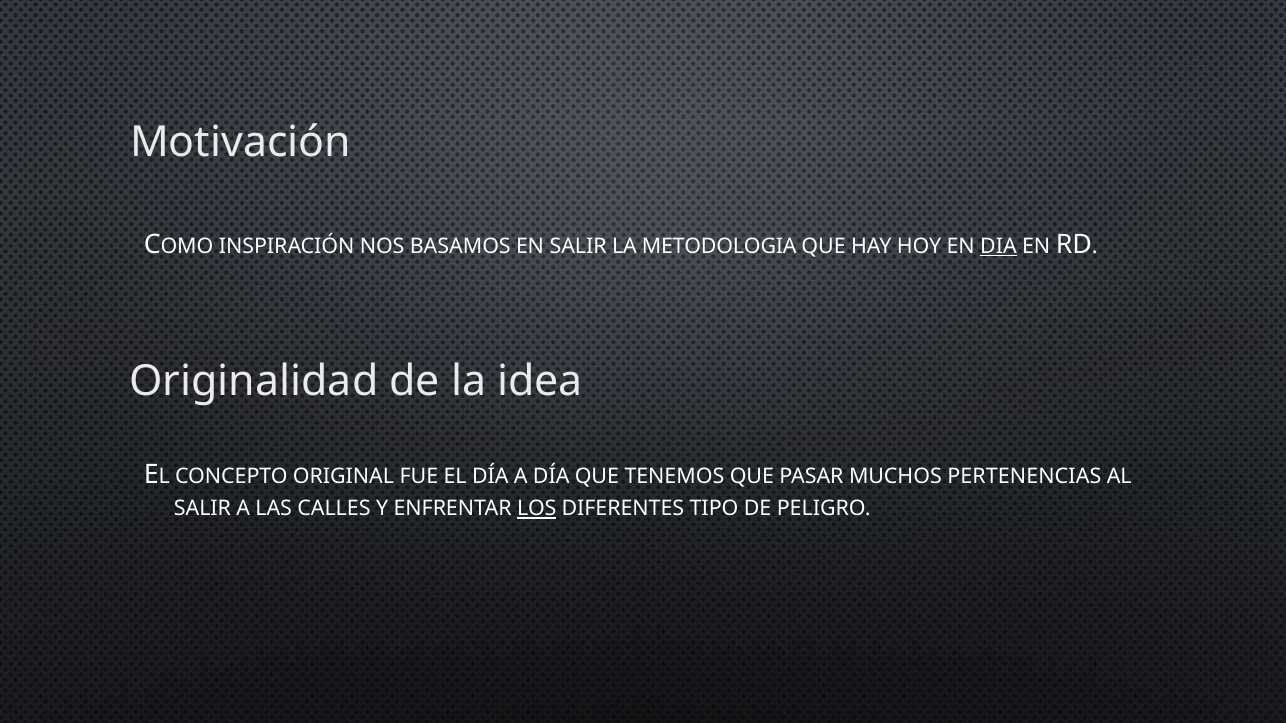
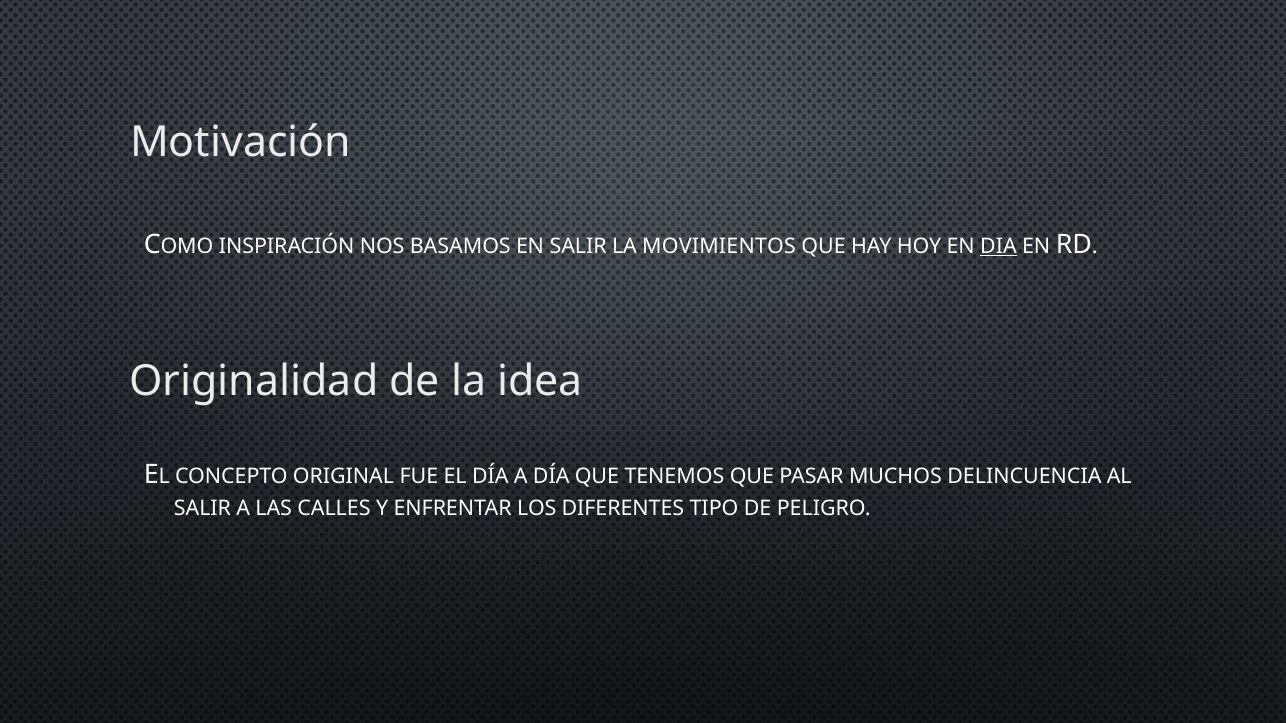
METODOLOGIA: METODOLOGIA -> MOVIMIENTOS
PERTENENCIAS: PERTENENCIAS -> DELINCUENCIA
LOS underline: present -> none
